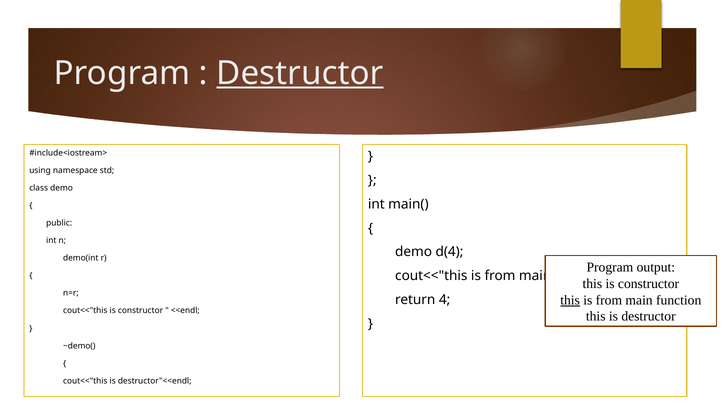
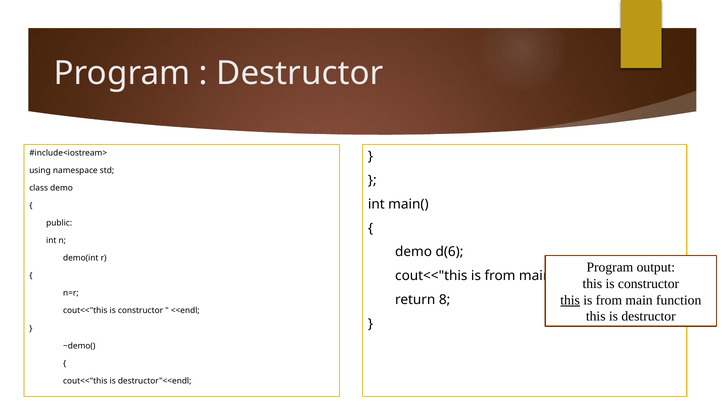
Destructor at (300, 73) underline: present -> none
d(4: d(4 -> d(6
4: 4 -> 8
